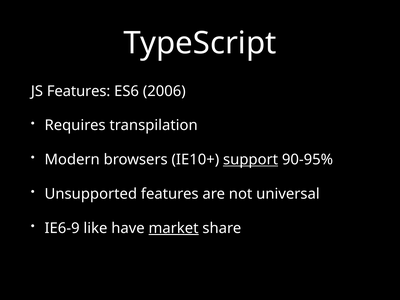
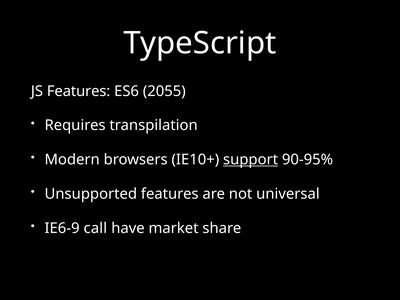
2006: 2006 -> 2055
like: like -> call
market underline: present -> none
